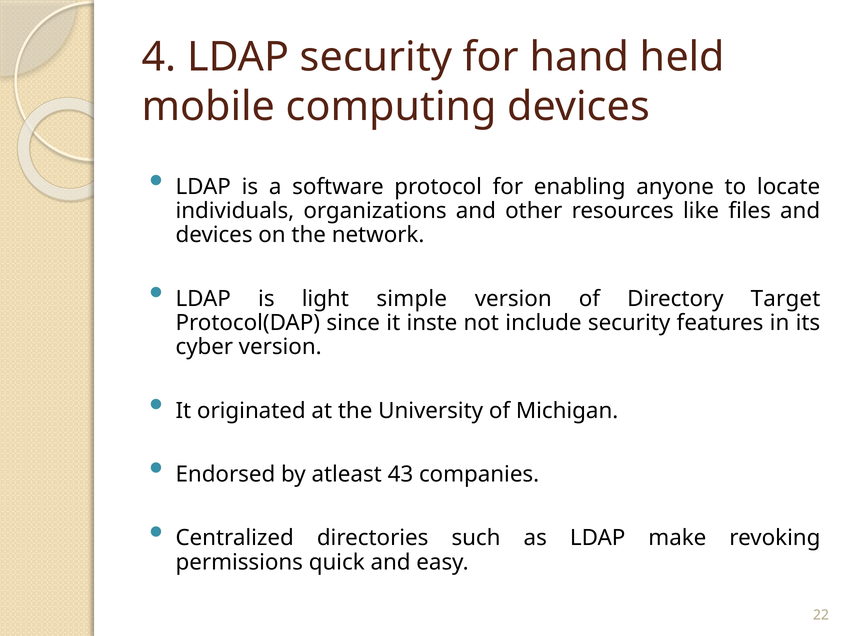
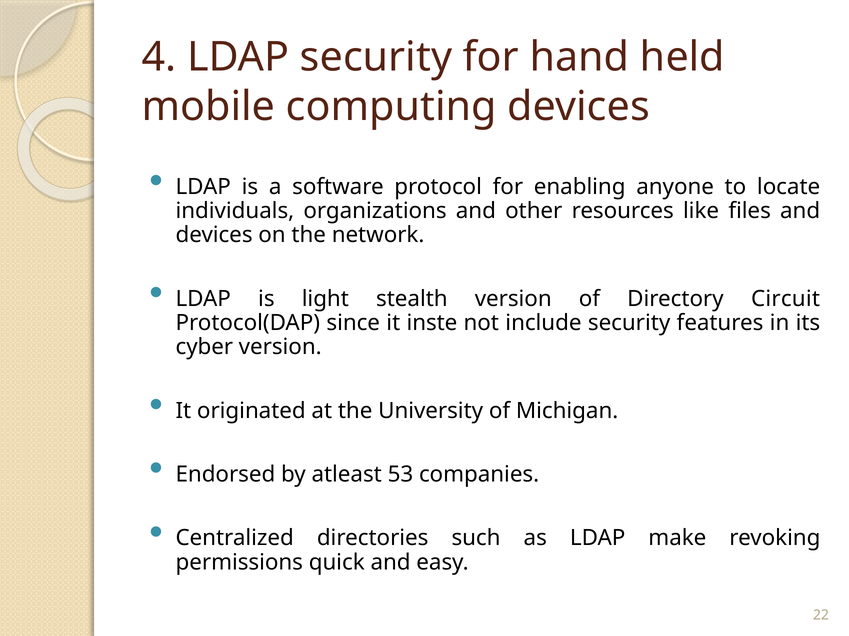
simple: simple -> stealth
Target: Target -> Circuit
43: 43 -> 53
